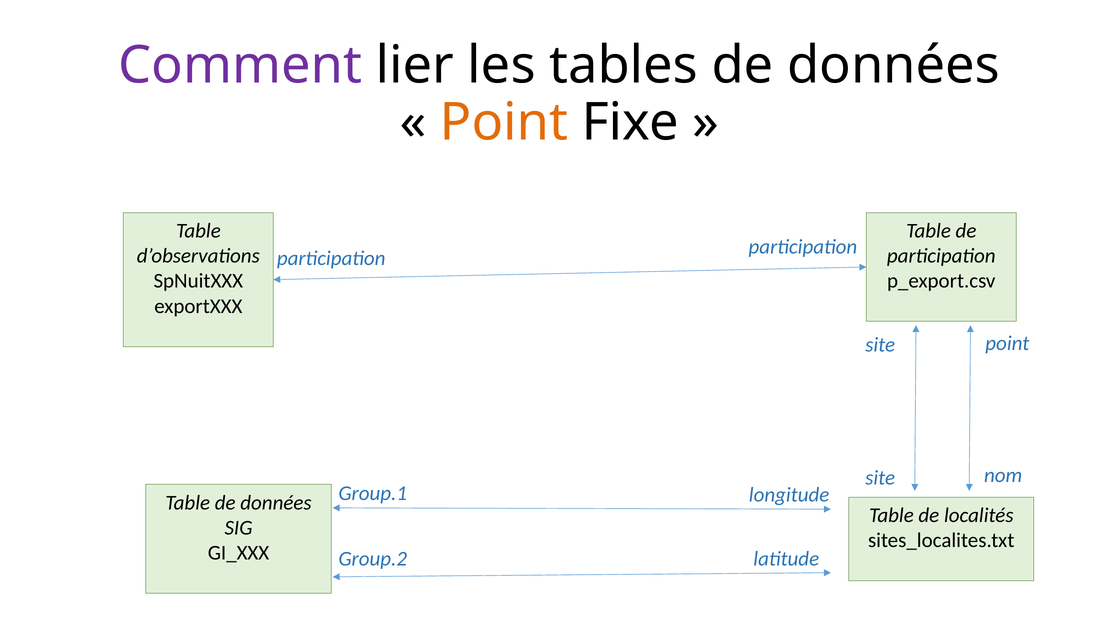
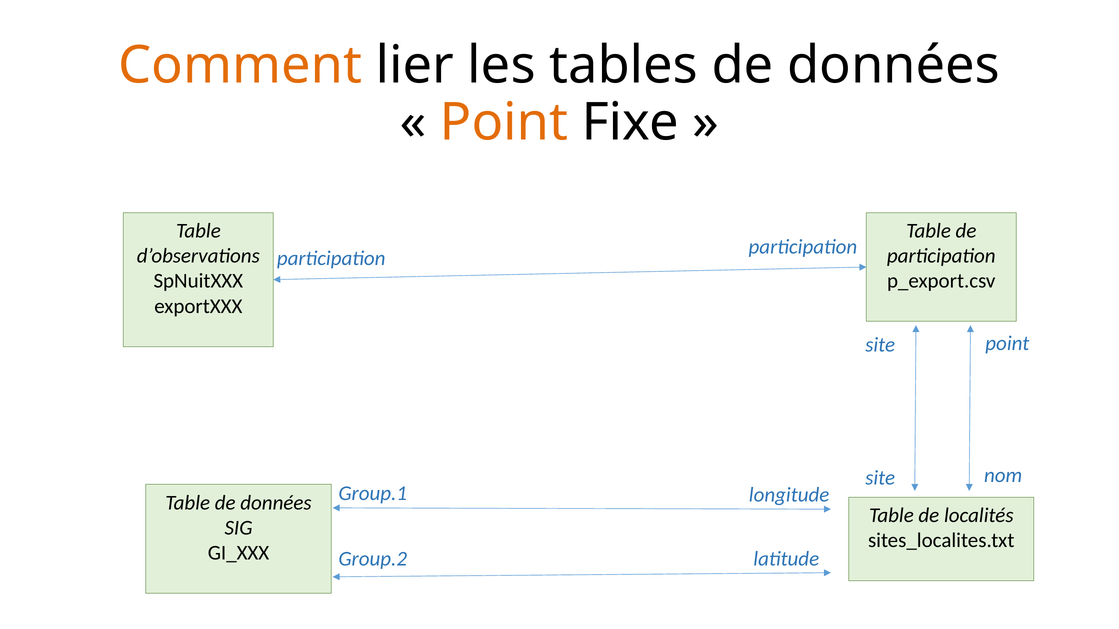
Comment colour: purple -> orange
